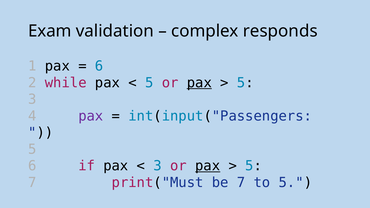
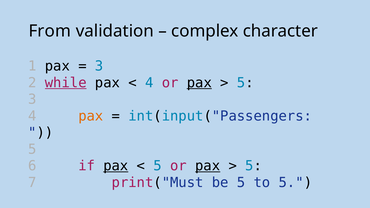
Exam: Exam -> From
responds: responds -> character
6 at (99, 66): 6 -> 3
while underline: none -> present
5 at (149, 83): 5 -> 4
pax at (91, 116) colour: purple -> orange
pax at (116, 166) underline: none -> present
3 at (158, 166): 3 -> 5
be 7: 7 -> 5
